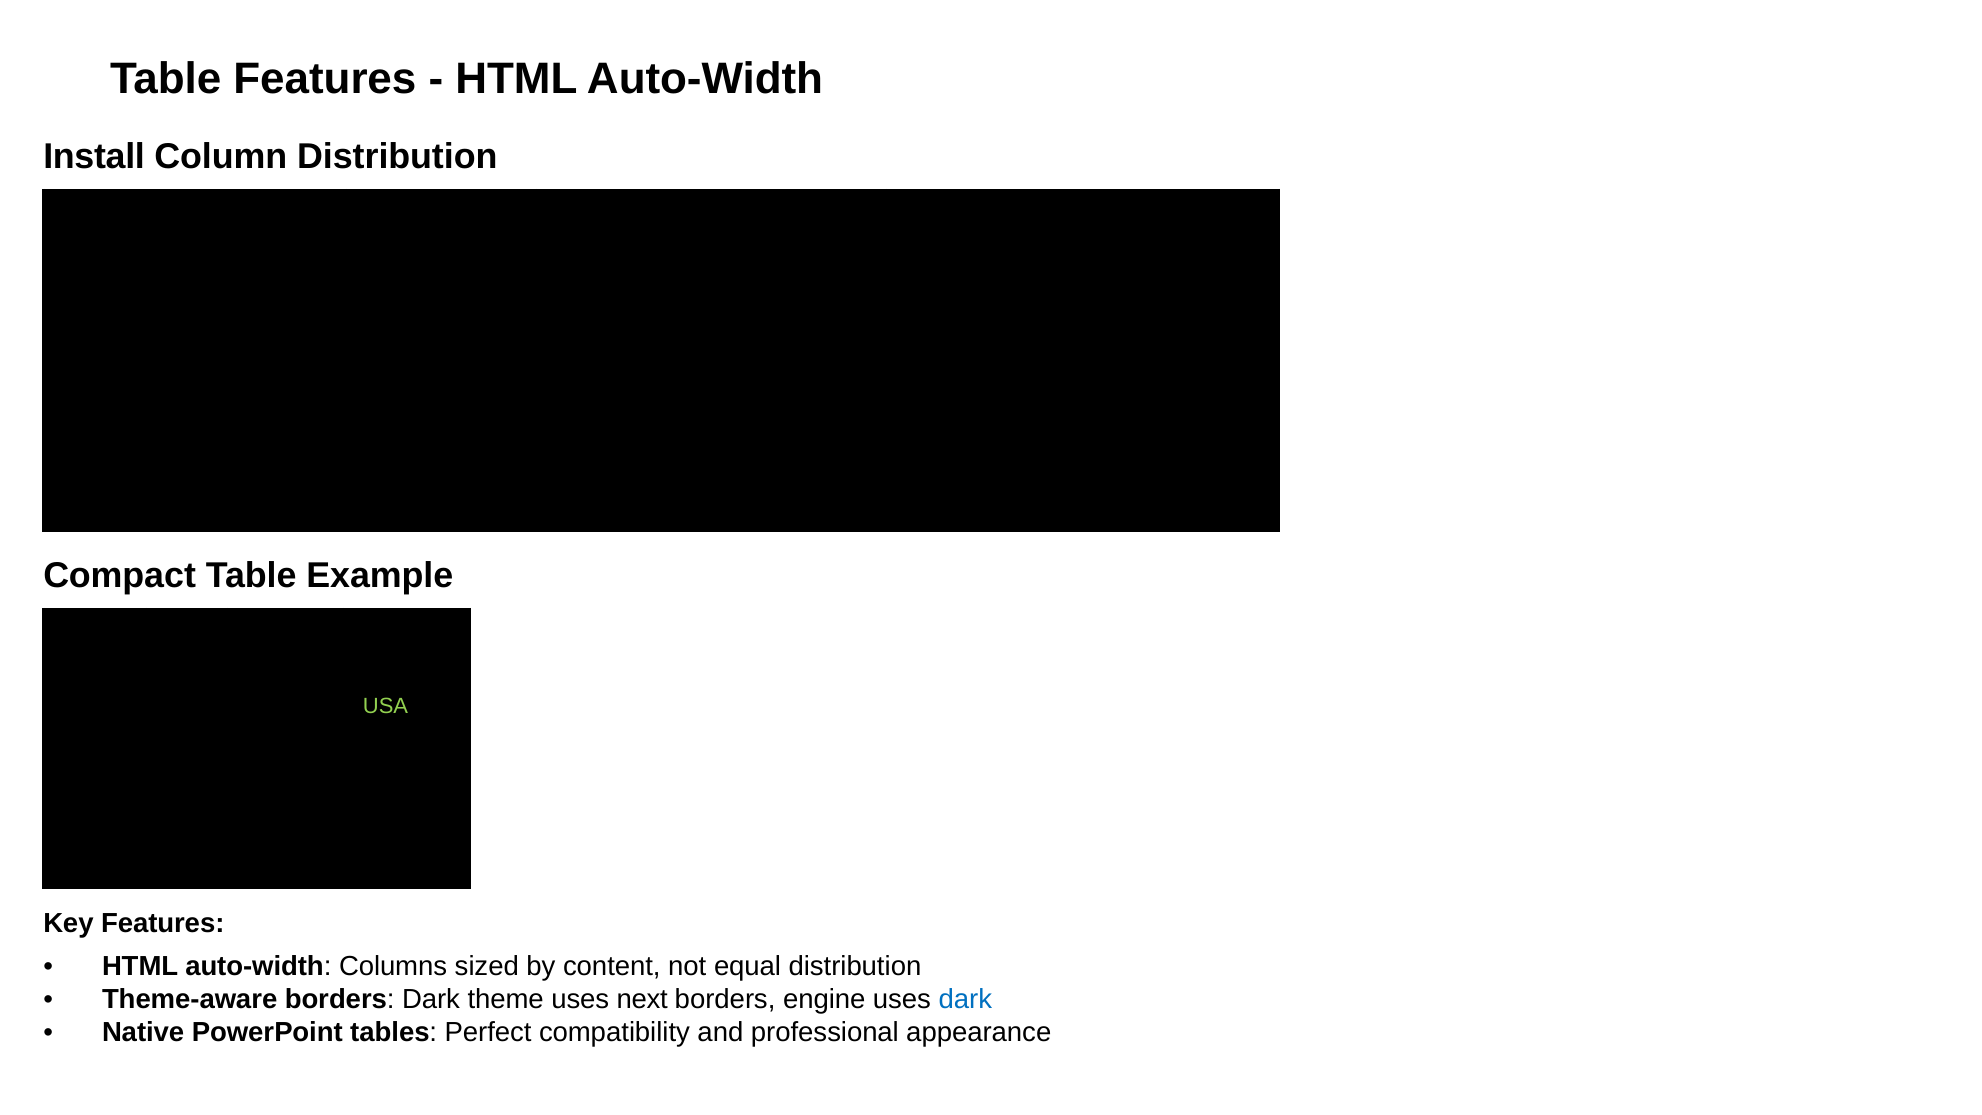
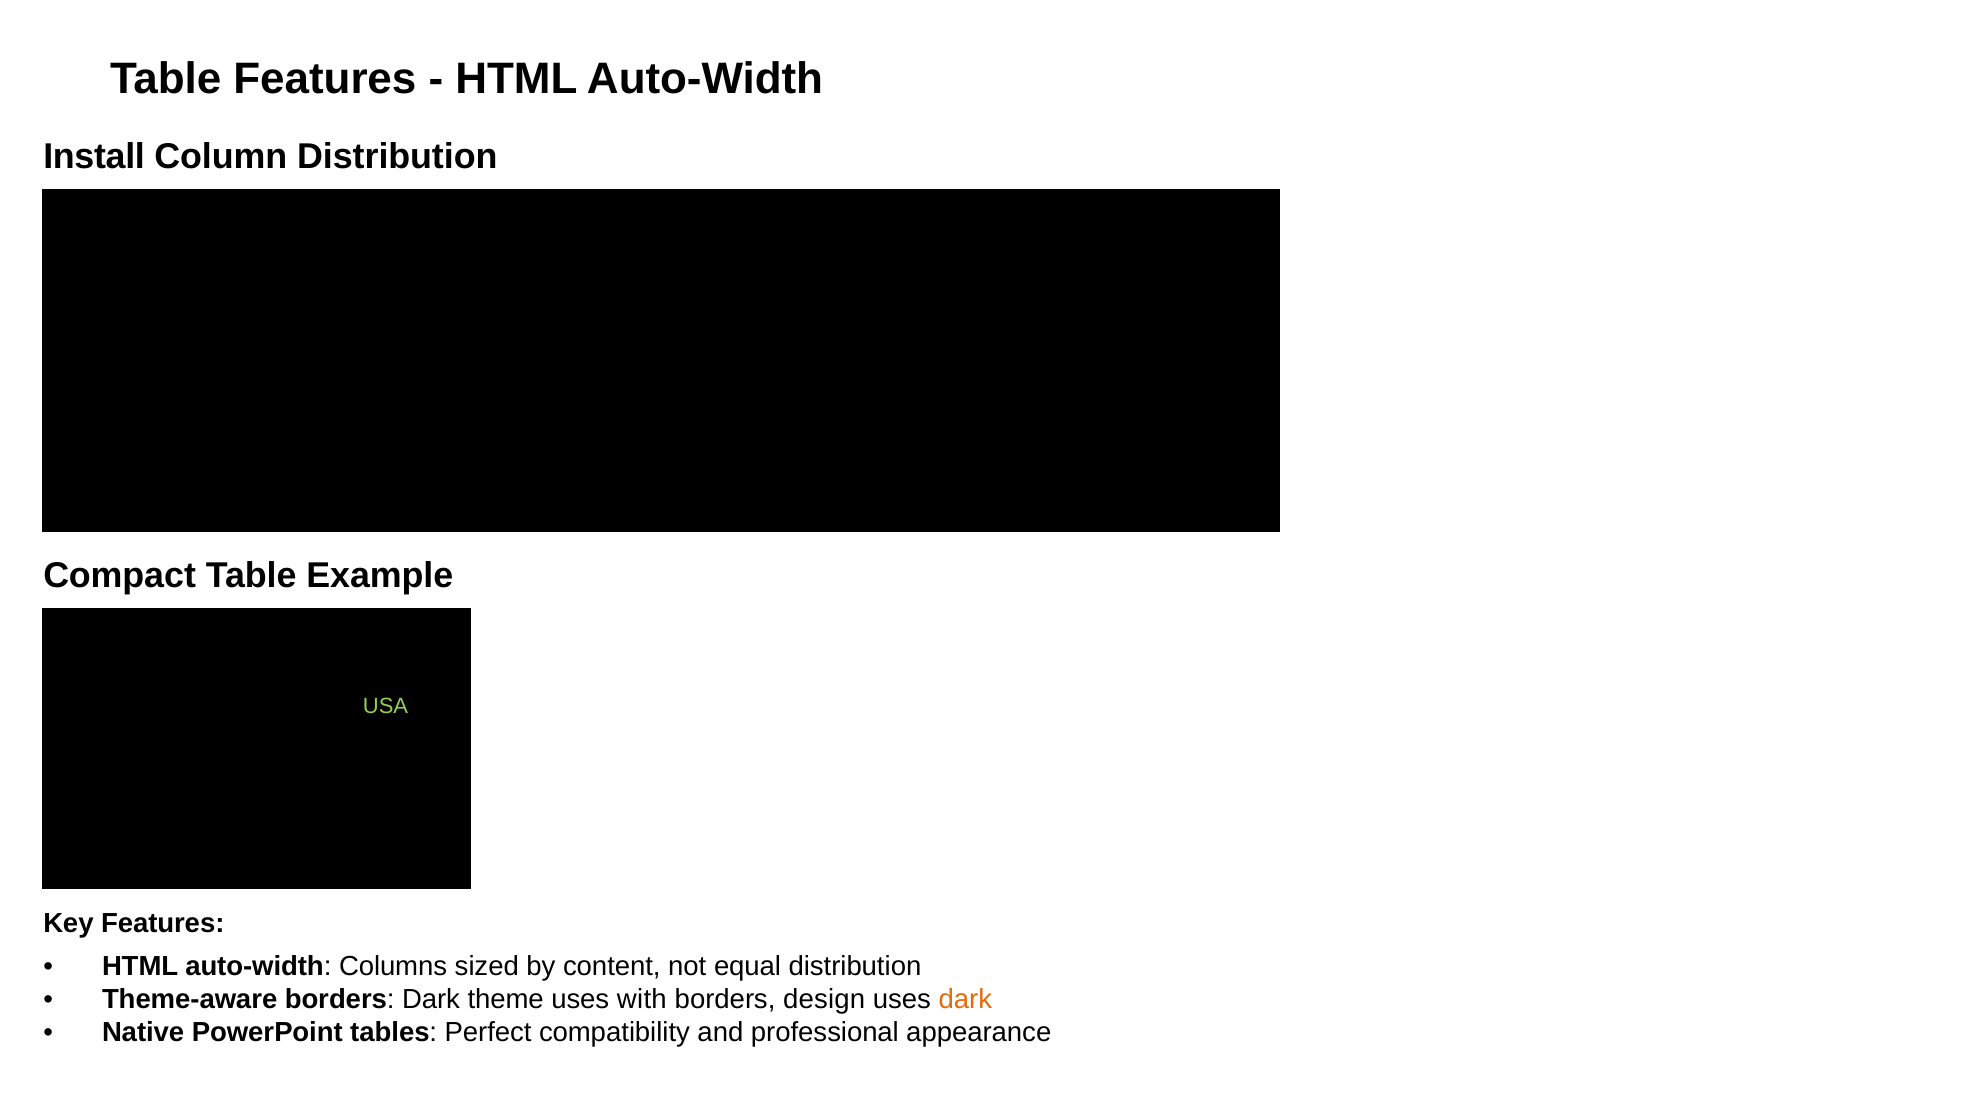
uses next: next -> with
engine: engine -> design
dark at (965, 999) colour: blue -> orange
